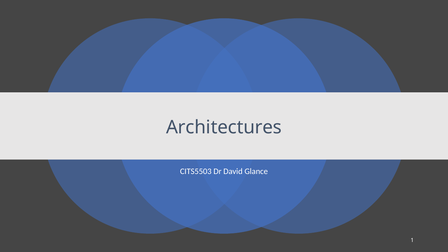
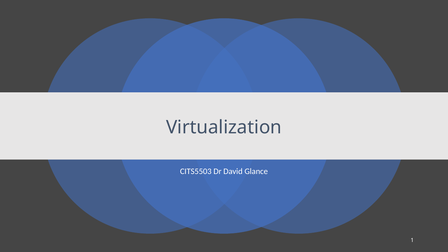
Architectures: Architectures -> Virtualization
